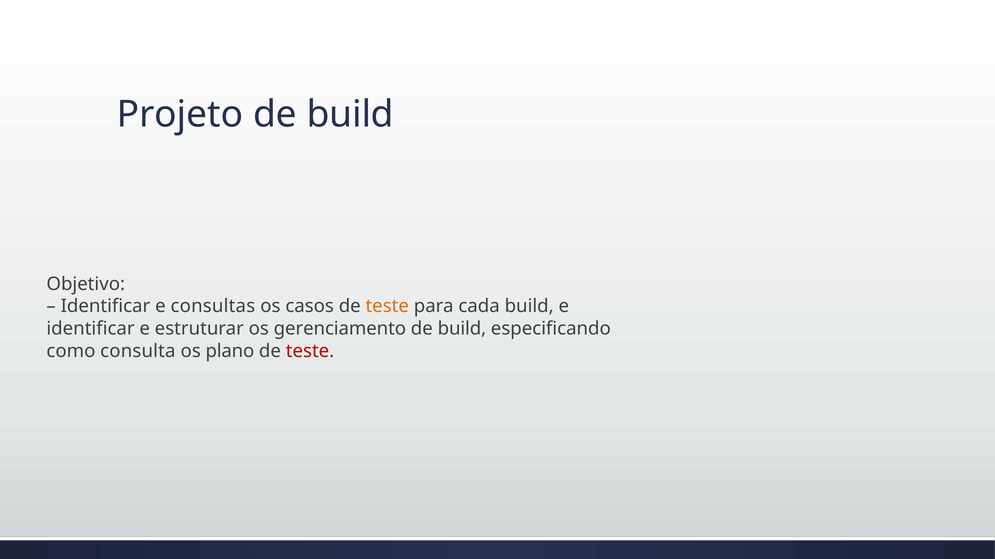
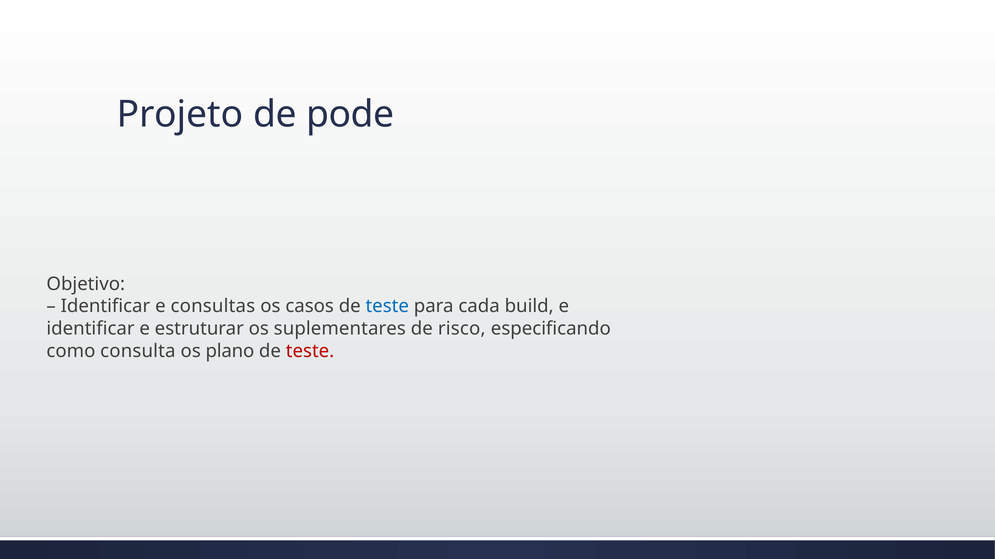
Projeto de build: build -> pode
teste at (387, 307) colour: orange -> blue
gerenciamento: gerenciamento -> suplementares
build at (462, 329): build -> risco
